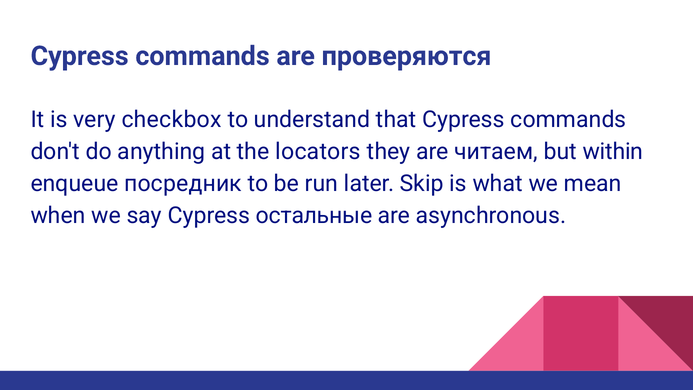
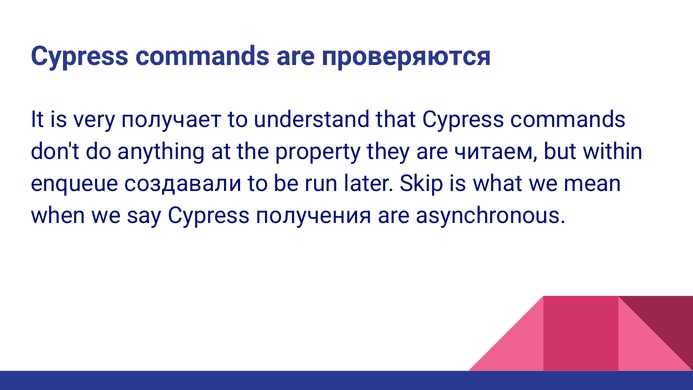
checkbox: checkbox -> получает
locators: locators -> property
посредник: посредник -> создавали
остальные: остальные -> получения
